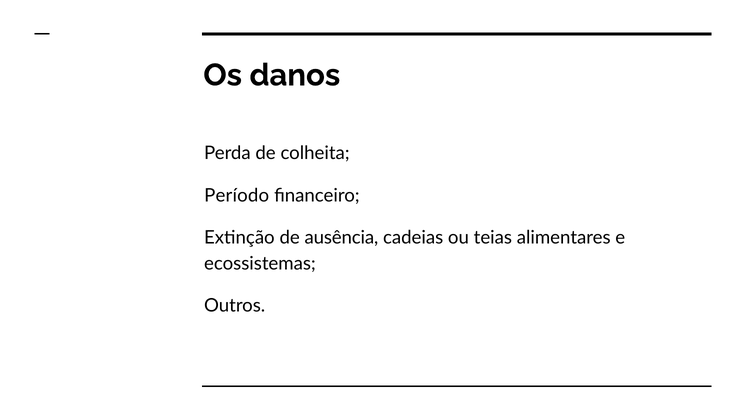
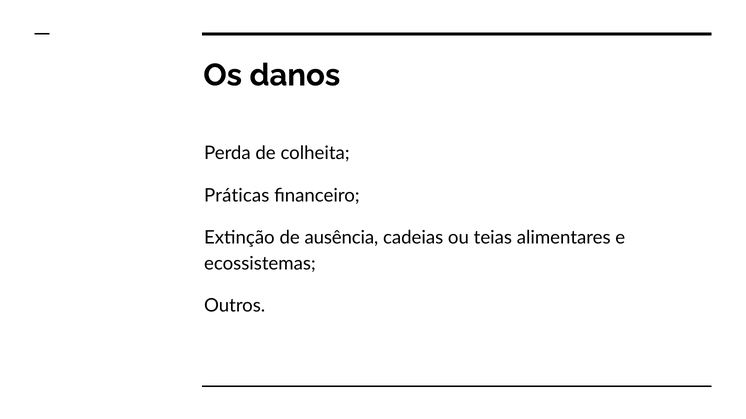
Período: Período -> Práticas
